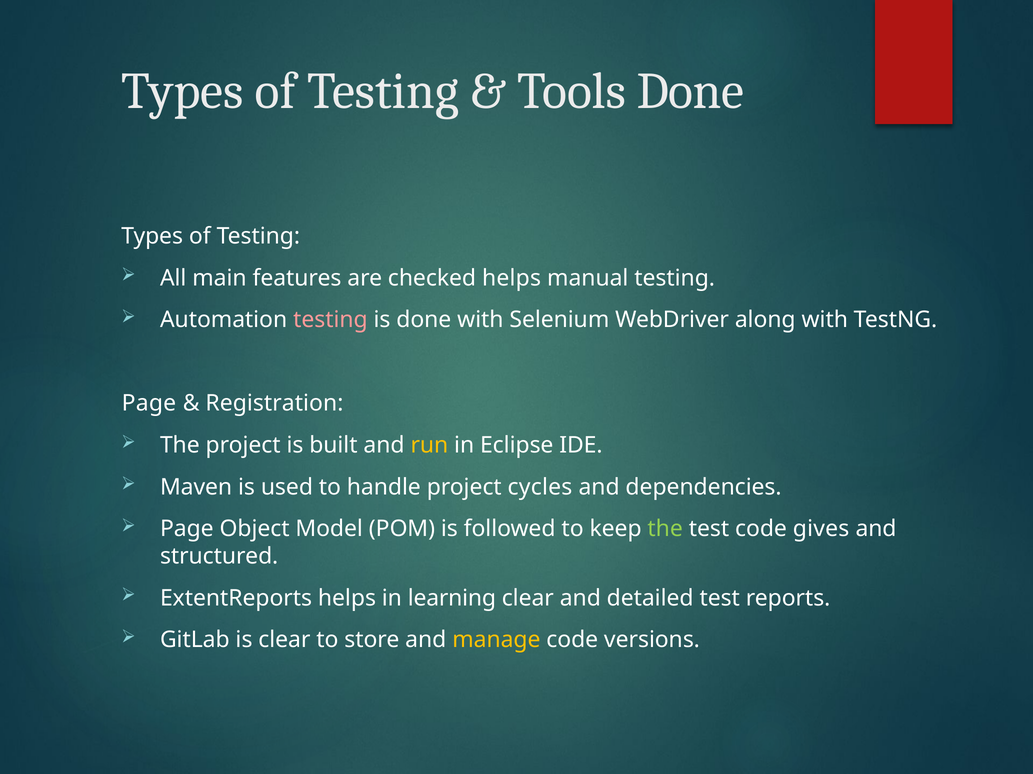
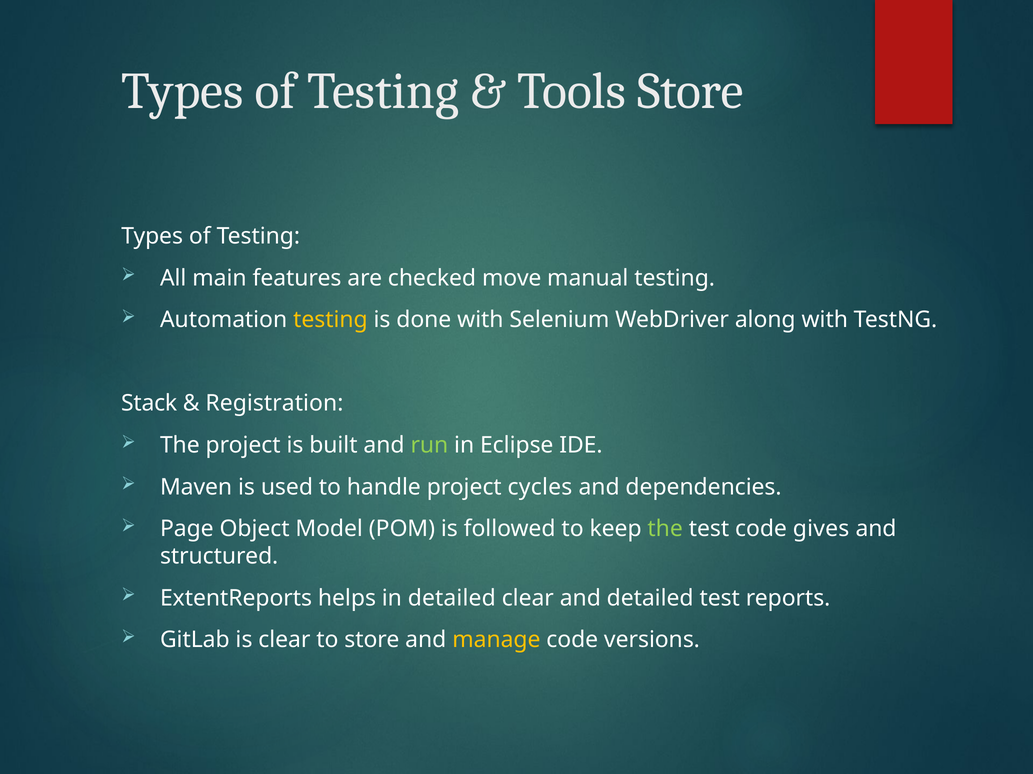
Tools Done: Done -> Store
checked helps: helps -> move
testing at (330, 320) colour: pink -> yellow
Page at (149, 404): Page -> Stack
run colour: yellow -> light green
in learning: learning -> detailed
